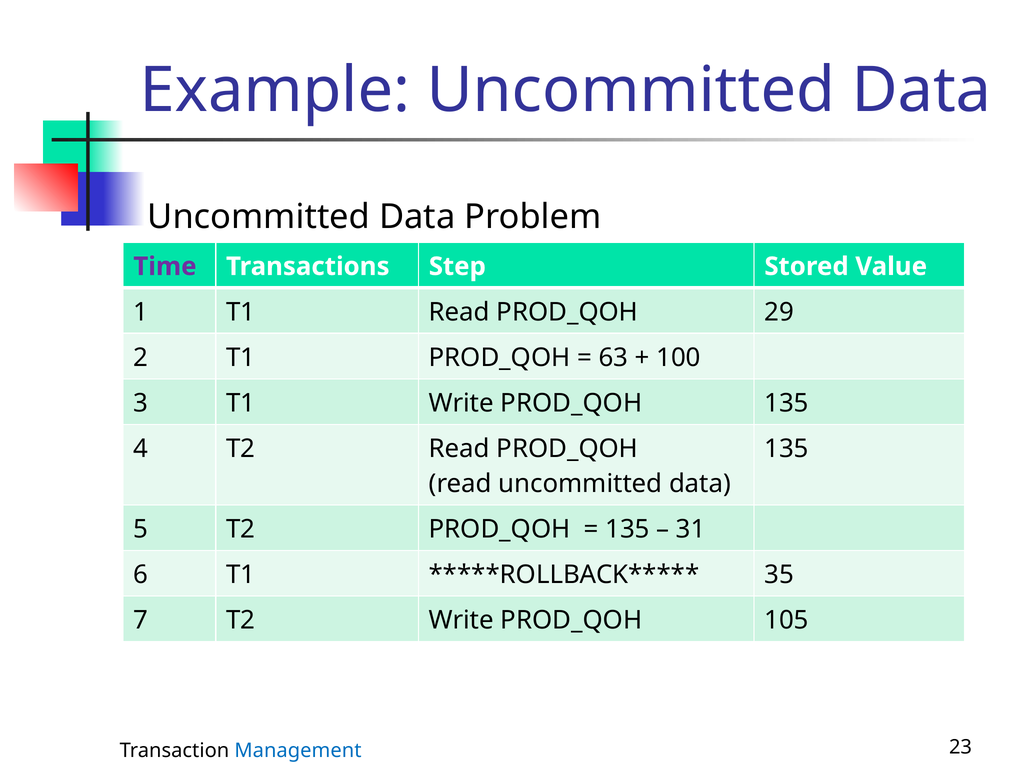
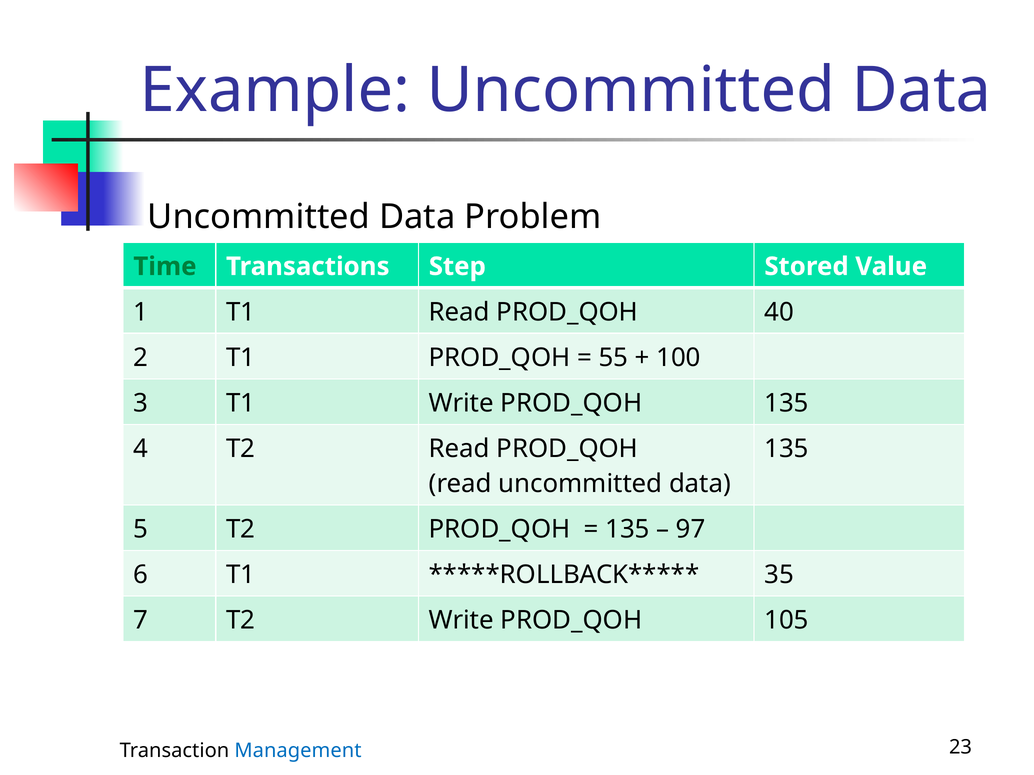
Time colour: purple -> green
29: 29 -> 40
63: 63 -> 55
31: 31 -> 97
